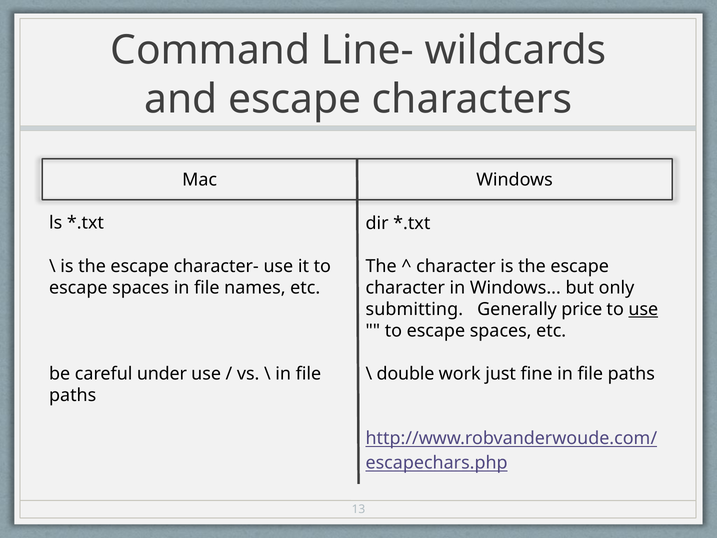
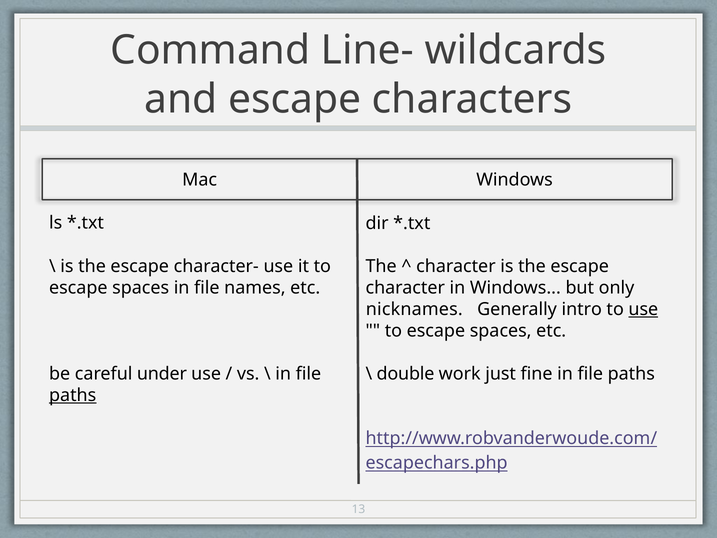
submitting: submitting -> nicknames
price: price -> intro
paths at (73, 395) underline: none -> present
